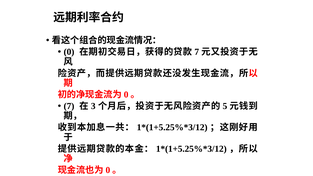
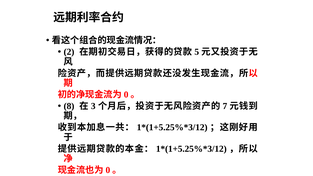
0 at (69, 52): 0 -> 2
7 at (197, 52): 7 -> 5
7 at (69, 106): 7 -> 8
5: 5 -> 7
